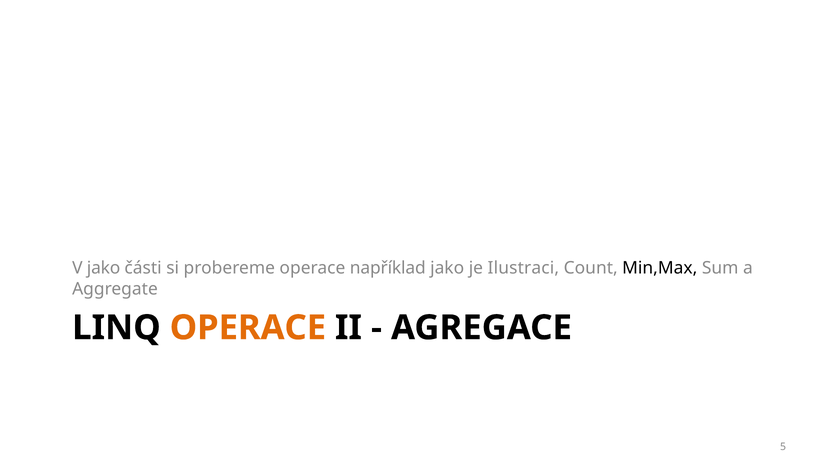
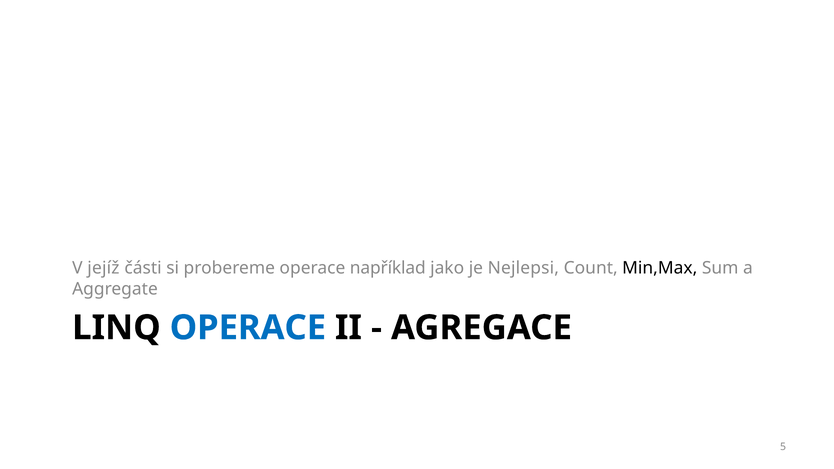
V jako: jako -> jejíž
Ilustraci: Ilustraci -> Nejlepsi
OPERACE at (248, 328) colour: orange -> blue
